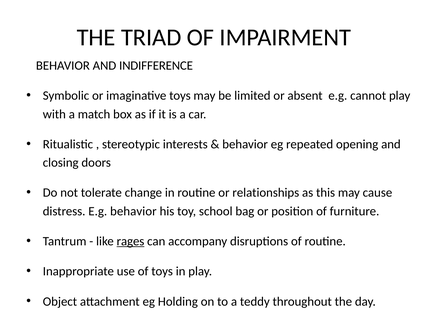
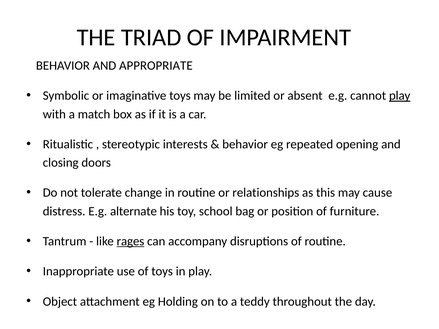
INDIFFERENCE: INDIFFERENCE -> APPROPRIATE
play at (400, 96) underline: none -> present
E.g behavior: behavior -> alternate
